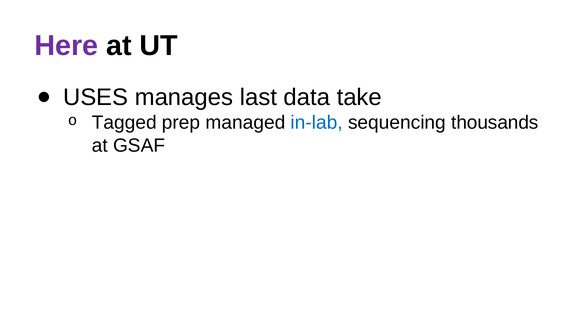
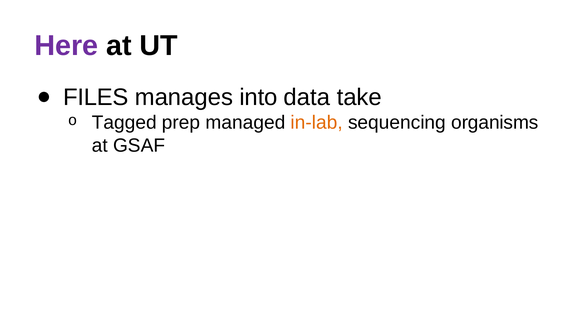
USES: USES -> FILES
last: last -> into
in-lab colour: blue -> orange
thousands: thousands -> organisms
